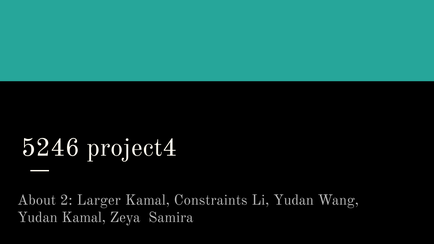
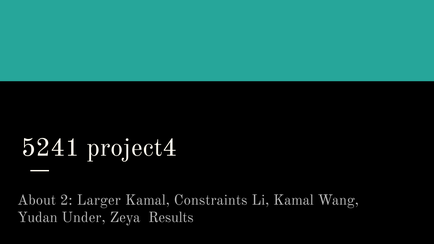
5246: 5246 -> 5241
Li Yudan: Yudan -> Kamal
Yudan Kamal: Kamal -> Under
Samira: Samira -> Results
